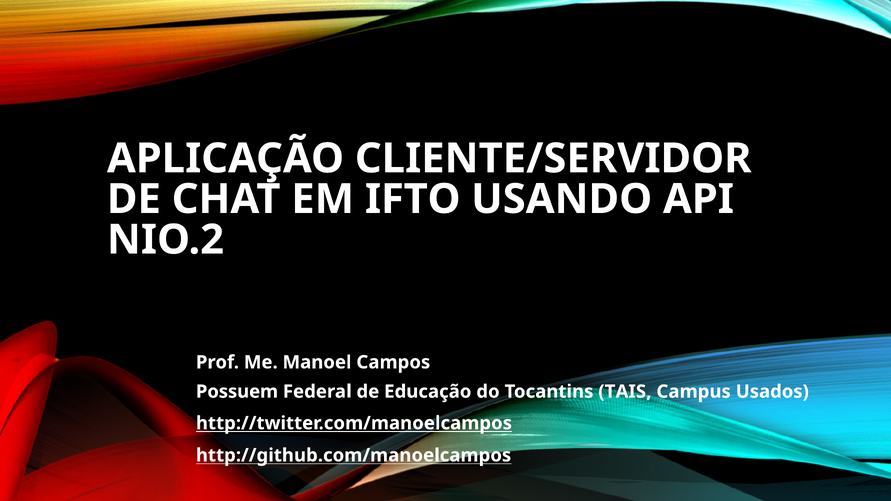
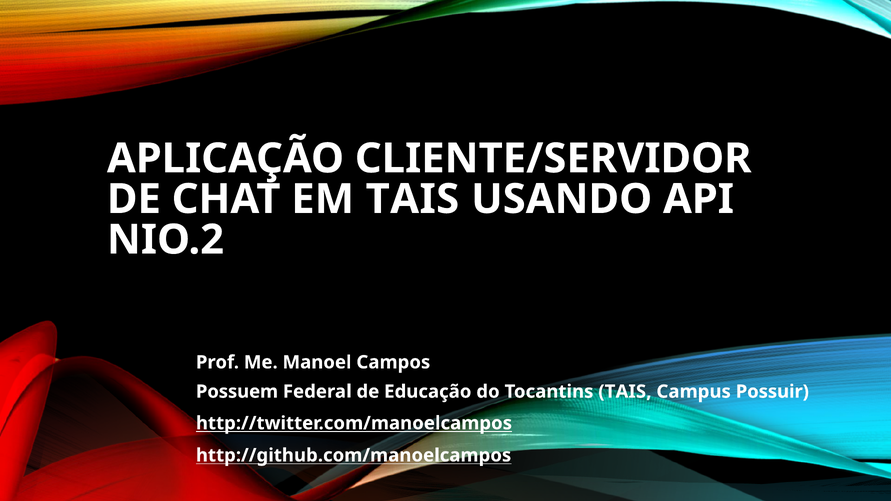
EM IFTO: IFTO -> TAIS
Usados: Usados -> Possuir
